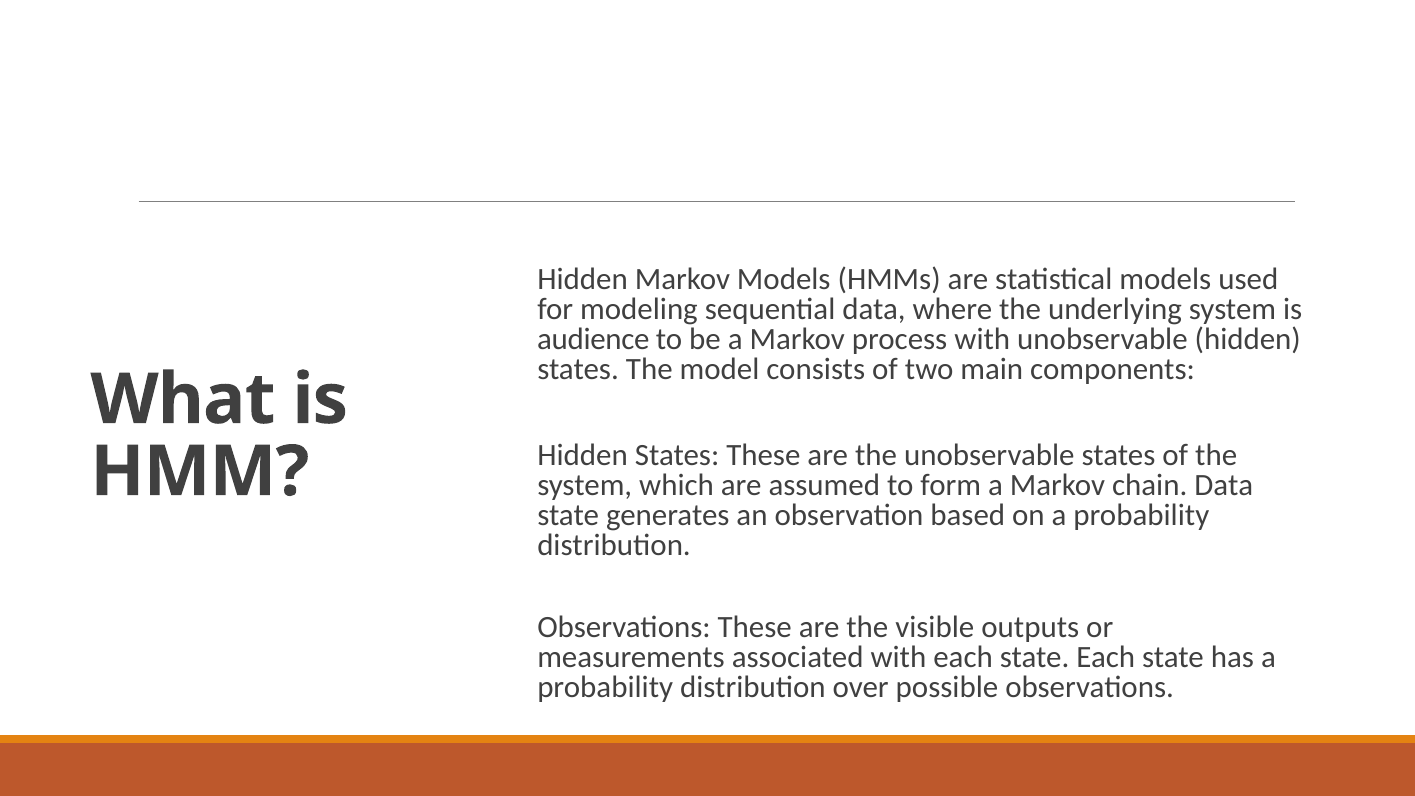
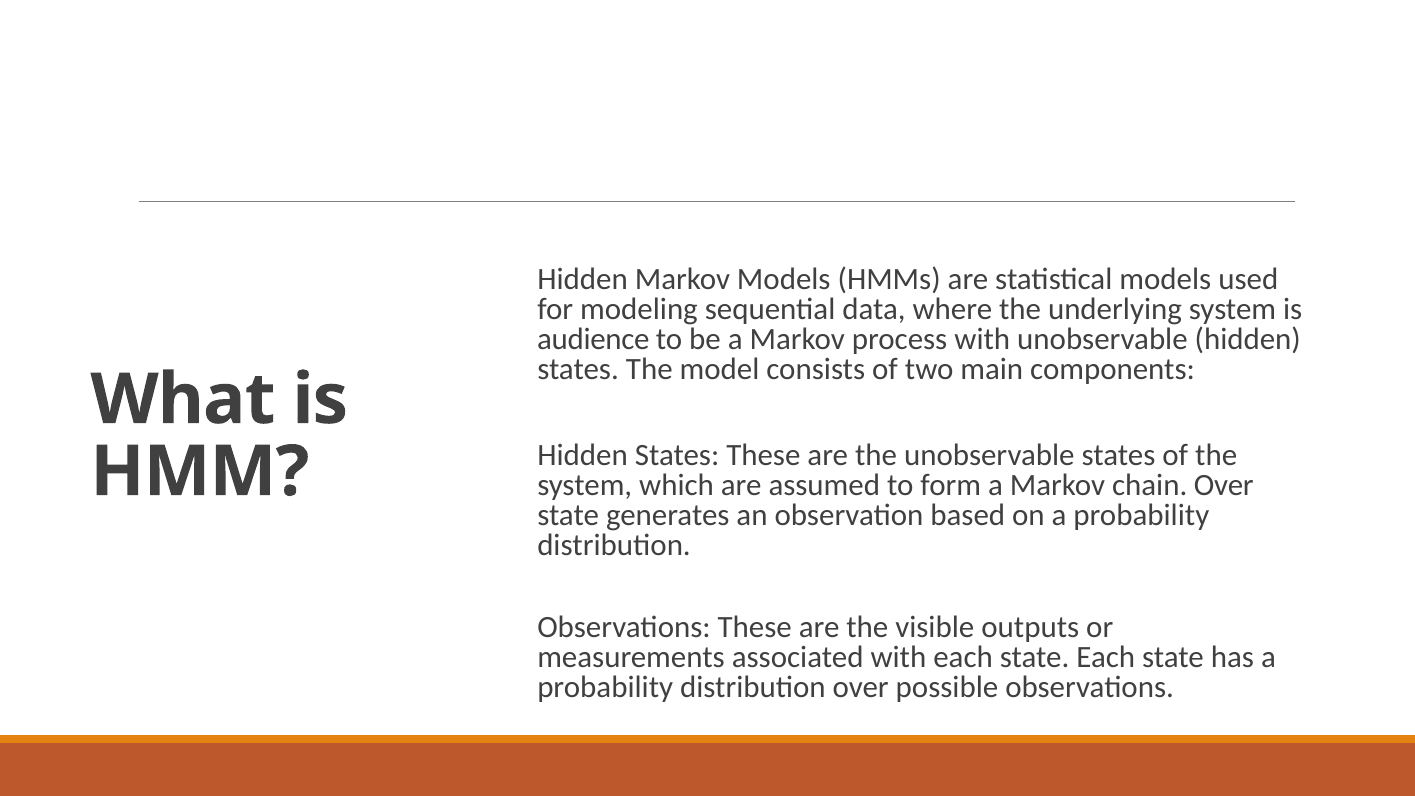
chain Data: Data -> Over
